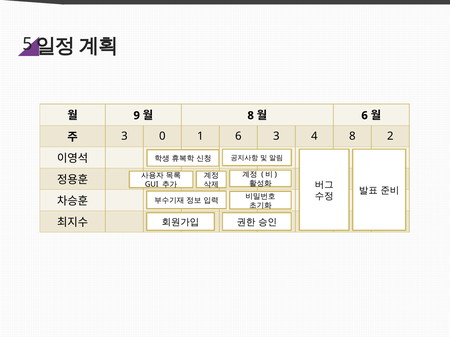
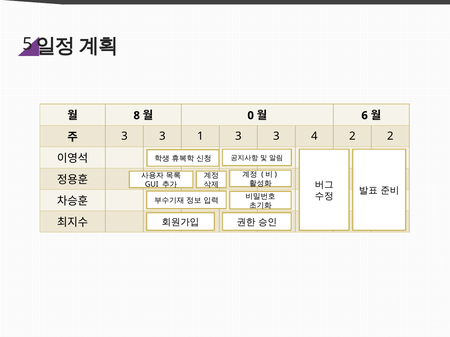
9: 9 -> 8
8 at (251, 116): 8 -> 0
0 at (162, 136): 0 -> 3
1 6: 6 -> 3
4 8: 8 -> 2
